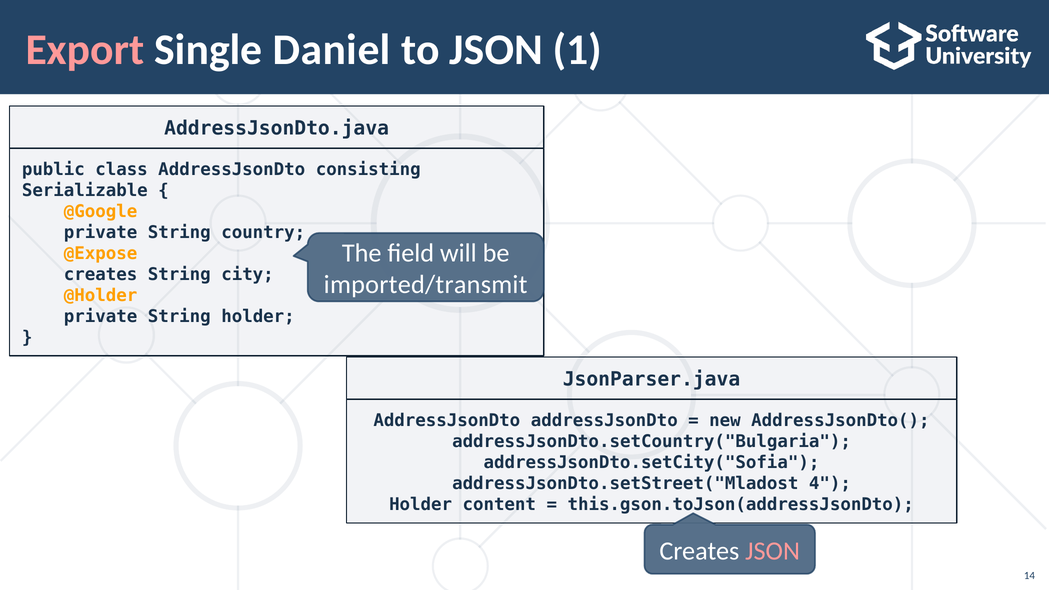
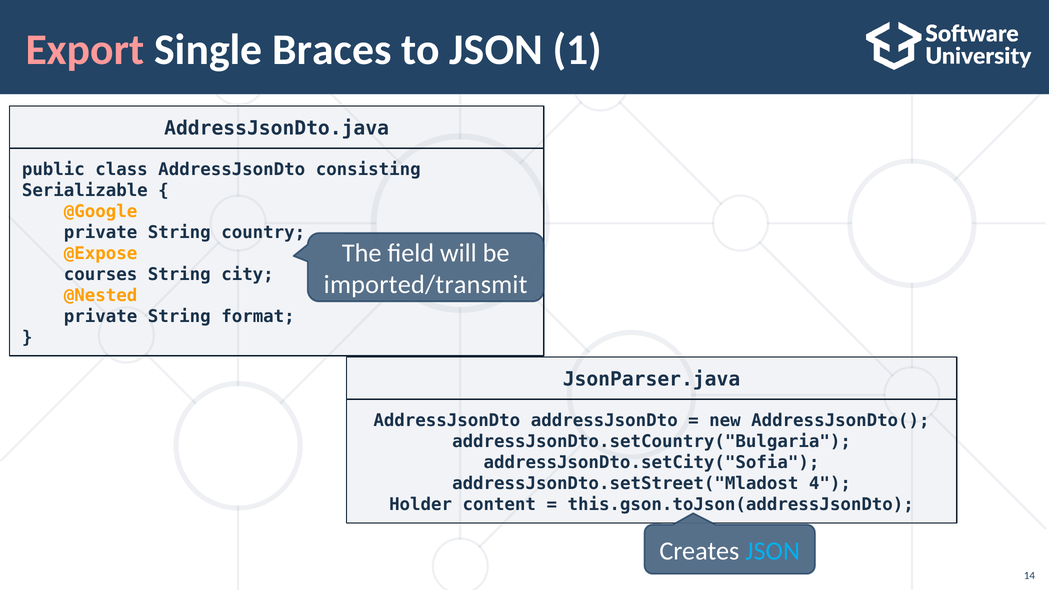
Daniel: Daniel -> Braces
creates at (101, 274): creates -> courses
@Holder: @Holder -> @Nested
String holder: holder -> format
JSON at (773, 551) colour: pink -> light blue
